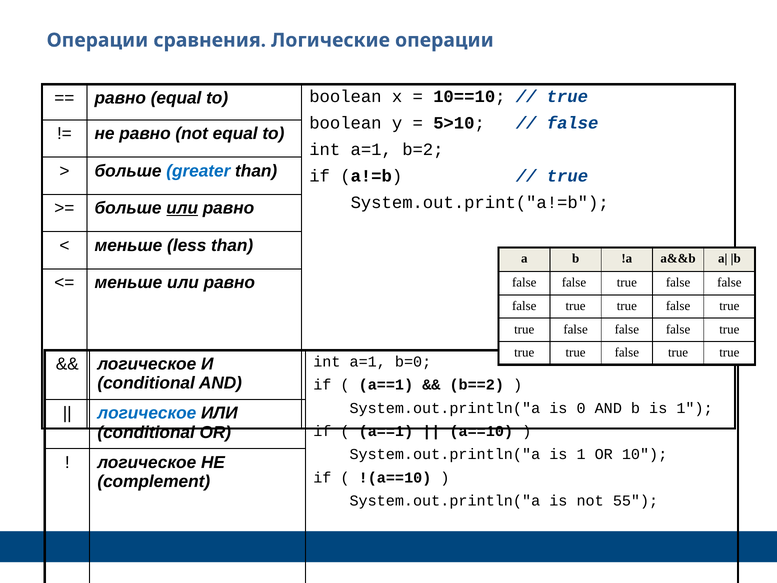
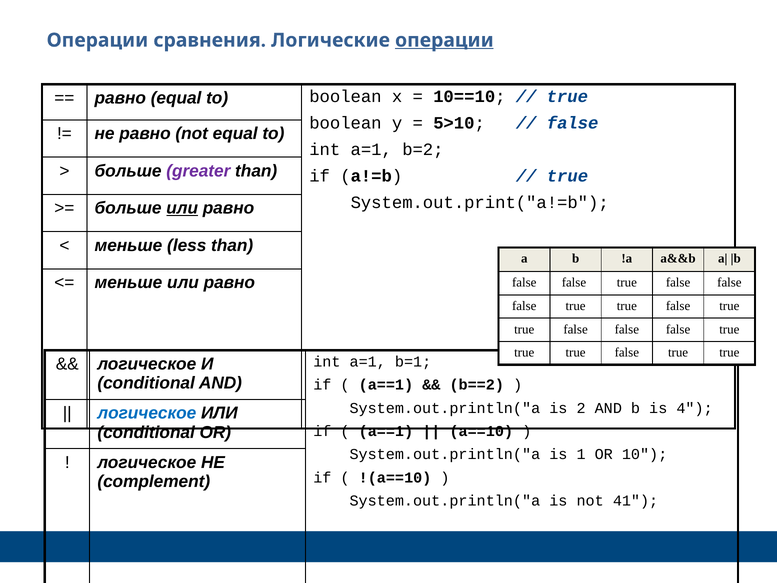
операции at (444, 40) underline: none -> present
greater colour: blue -> purple
b=0: b=0 -> b=1
0: 0 -> 2
b is 1: 1 -> 4
55: 55 -> 41
